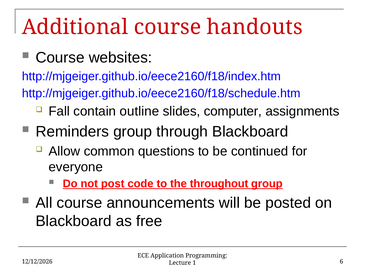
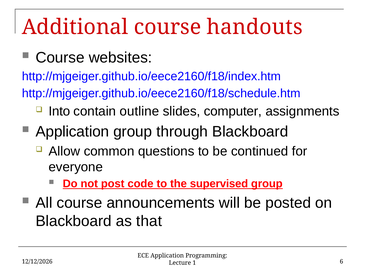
Fall: Fall -> Into
Reminders at (72, 131): Reminders -> Application
throughout: throughout -> supervised
free: free -> that
